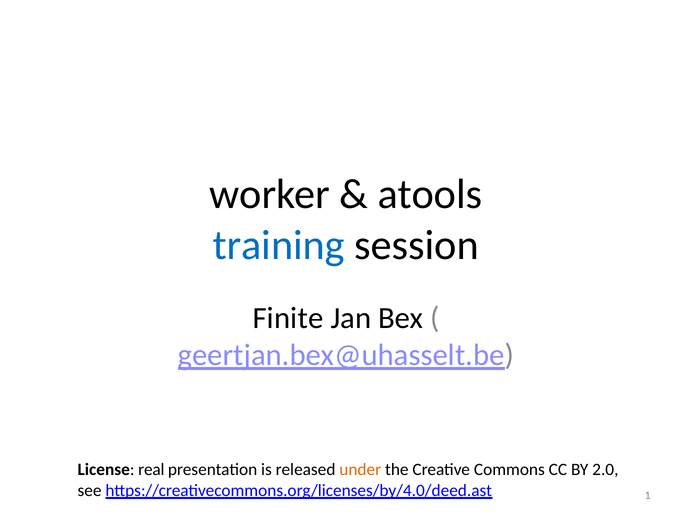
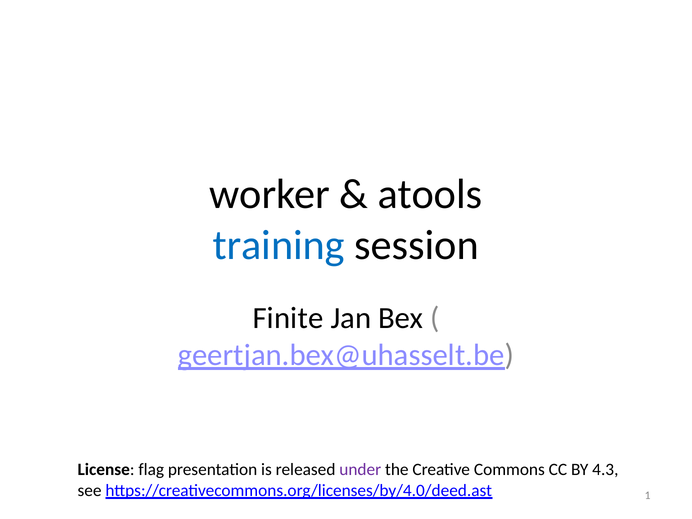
real: real -> flag
under colour: orange -> purple
2.0: 2.0 -> 4.3
